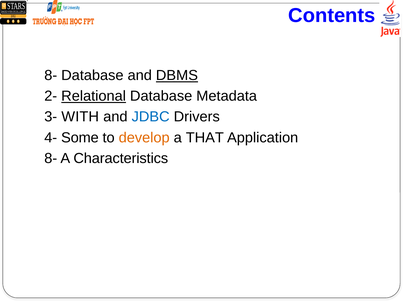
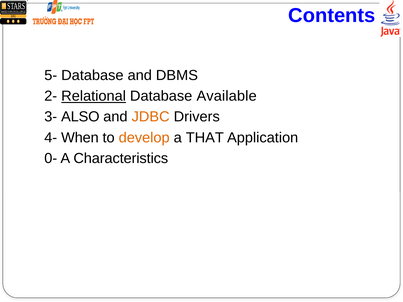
8- at (51, 76): 8- -> 5-
DBMS underline: present -> none
Metadata: Metadata -> Available
WITH: WITH -> ALSO
JDBC colour: blue -> orange
Some: Some -> When
8- at (51, 158): 8- -> 0-
